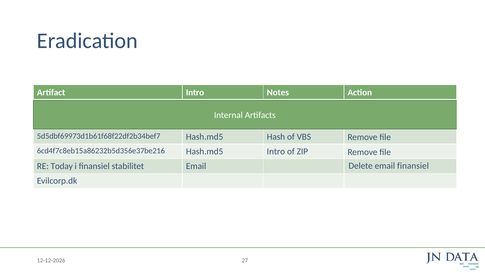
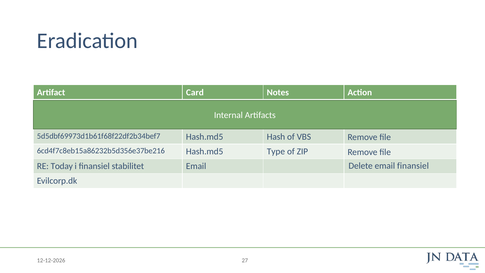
Artifact Intro: Intro -> Card
Hash.md5 Intro: Intro -> Type
